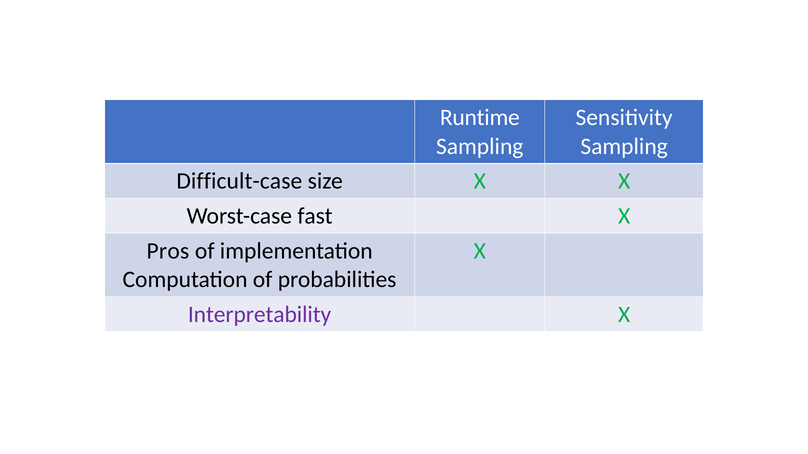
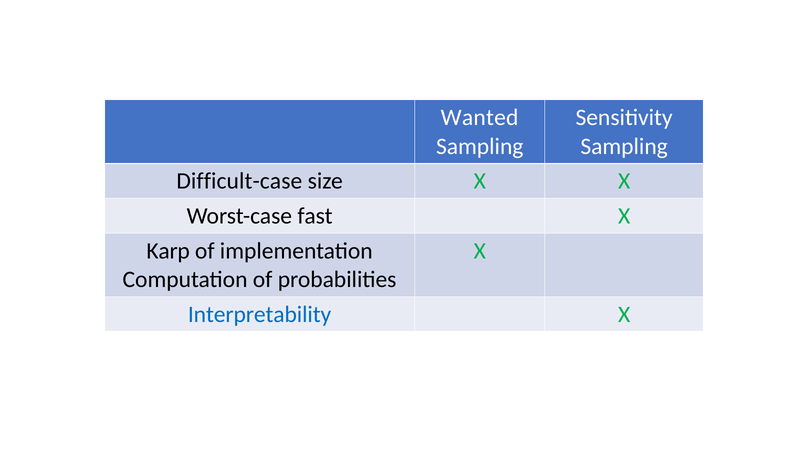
Runtime: Runtime -> Wanted
Pros: Pros -> Karp
Interpretability colour: purple -> blue
